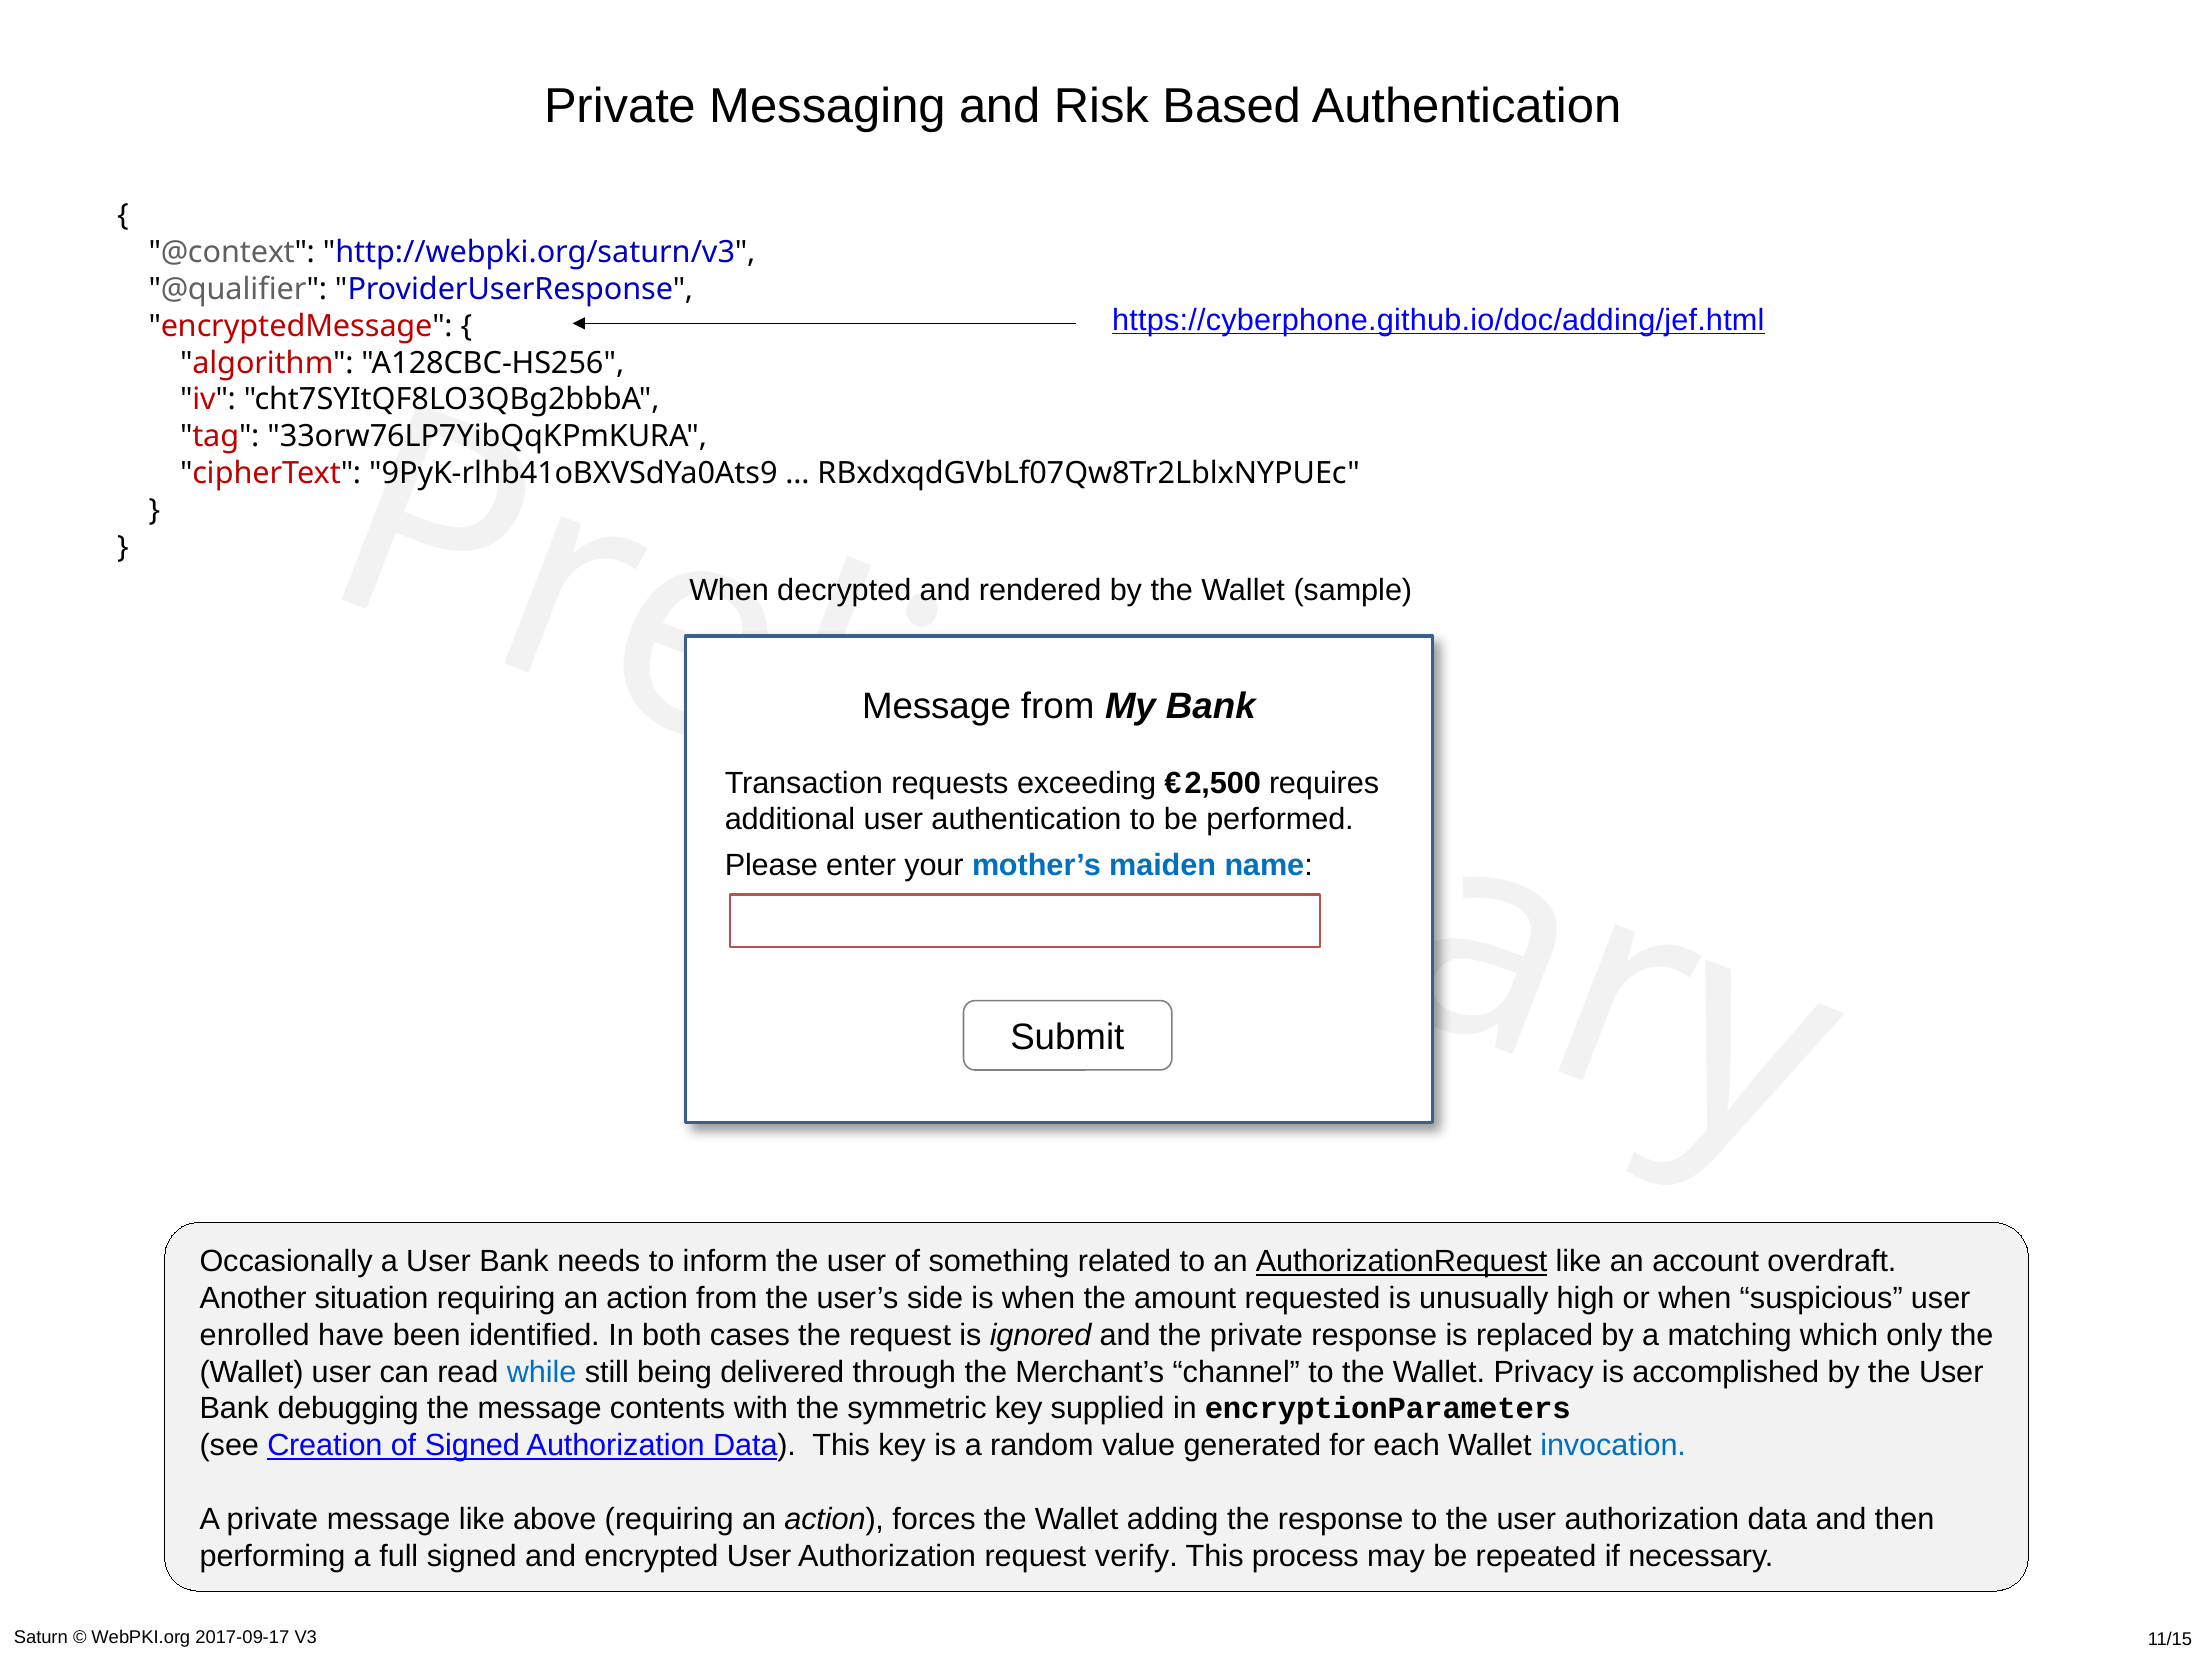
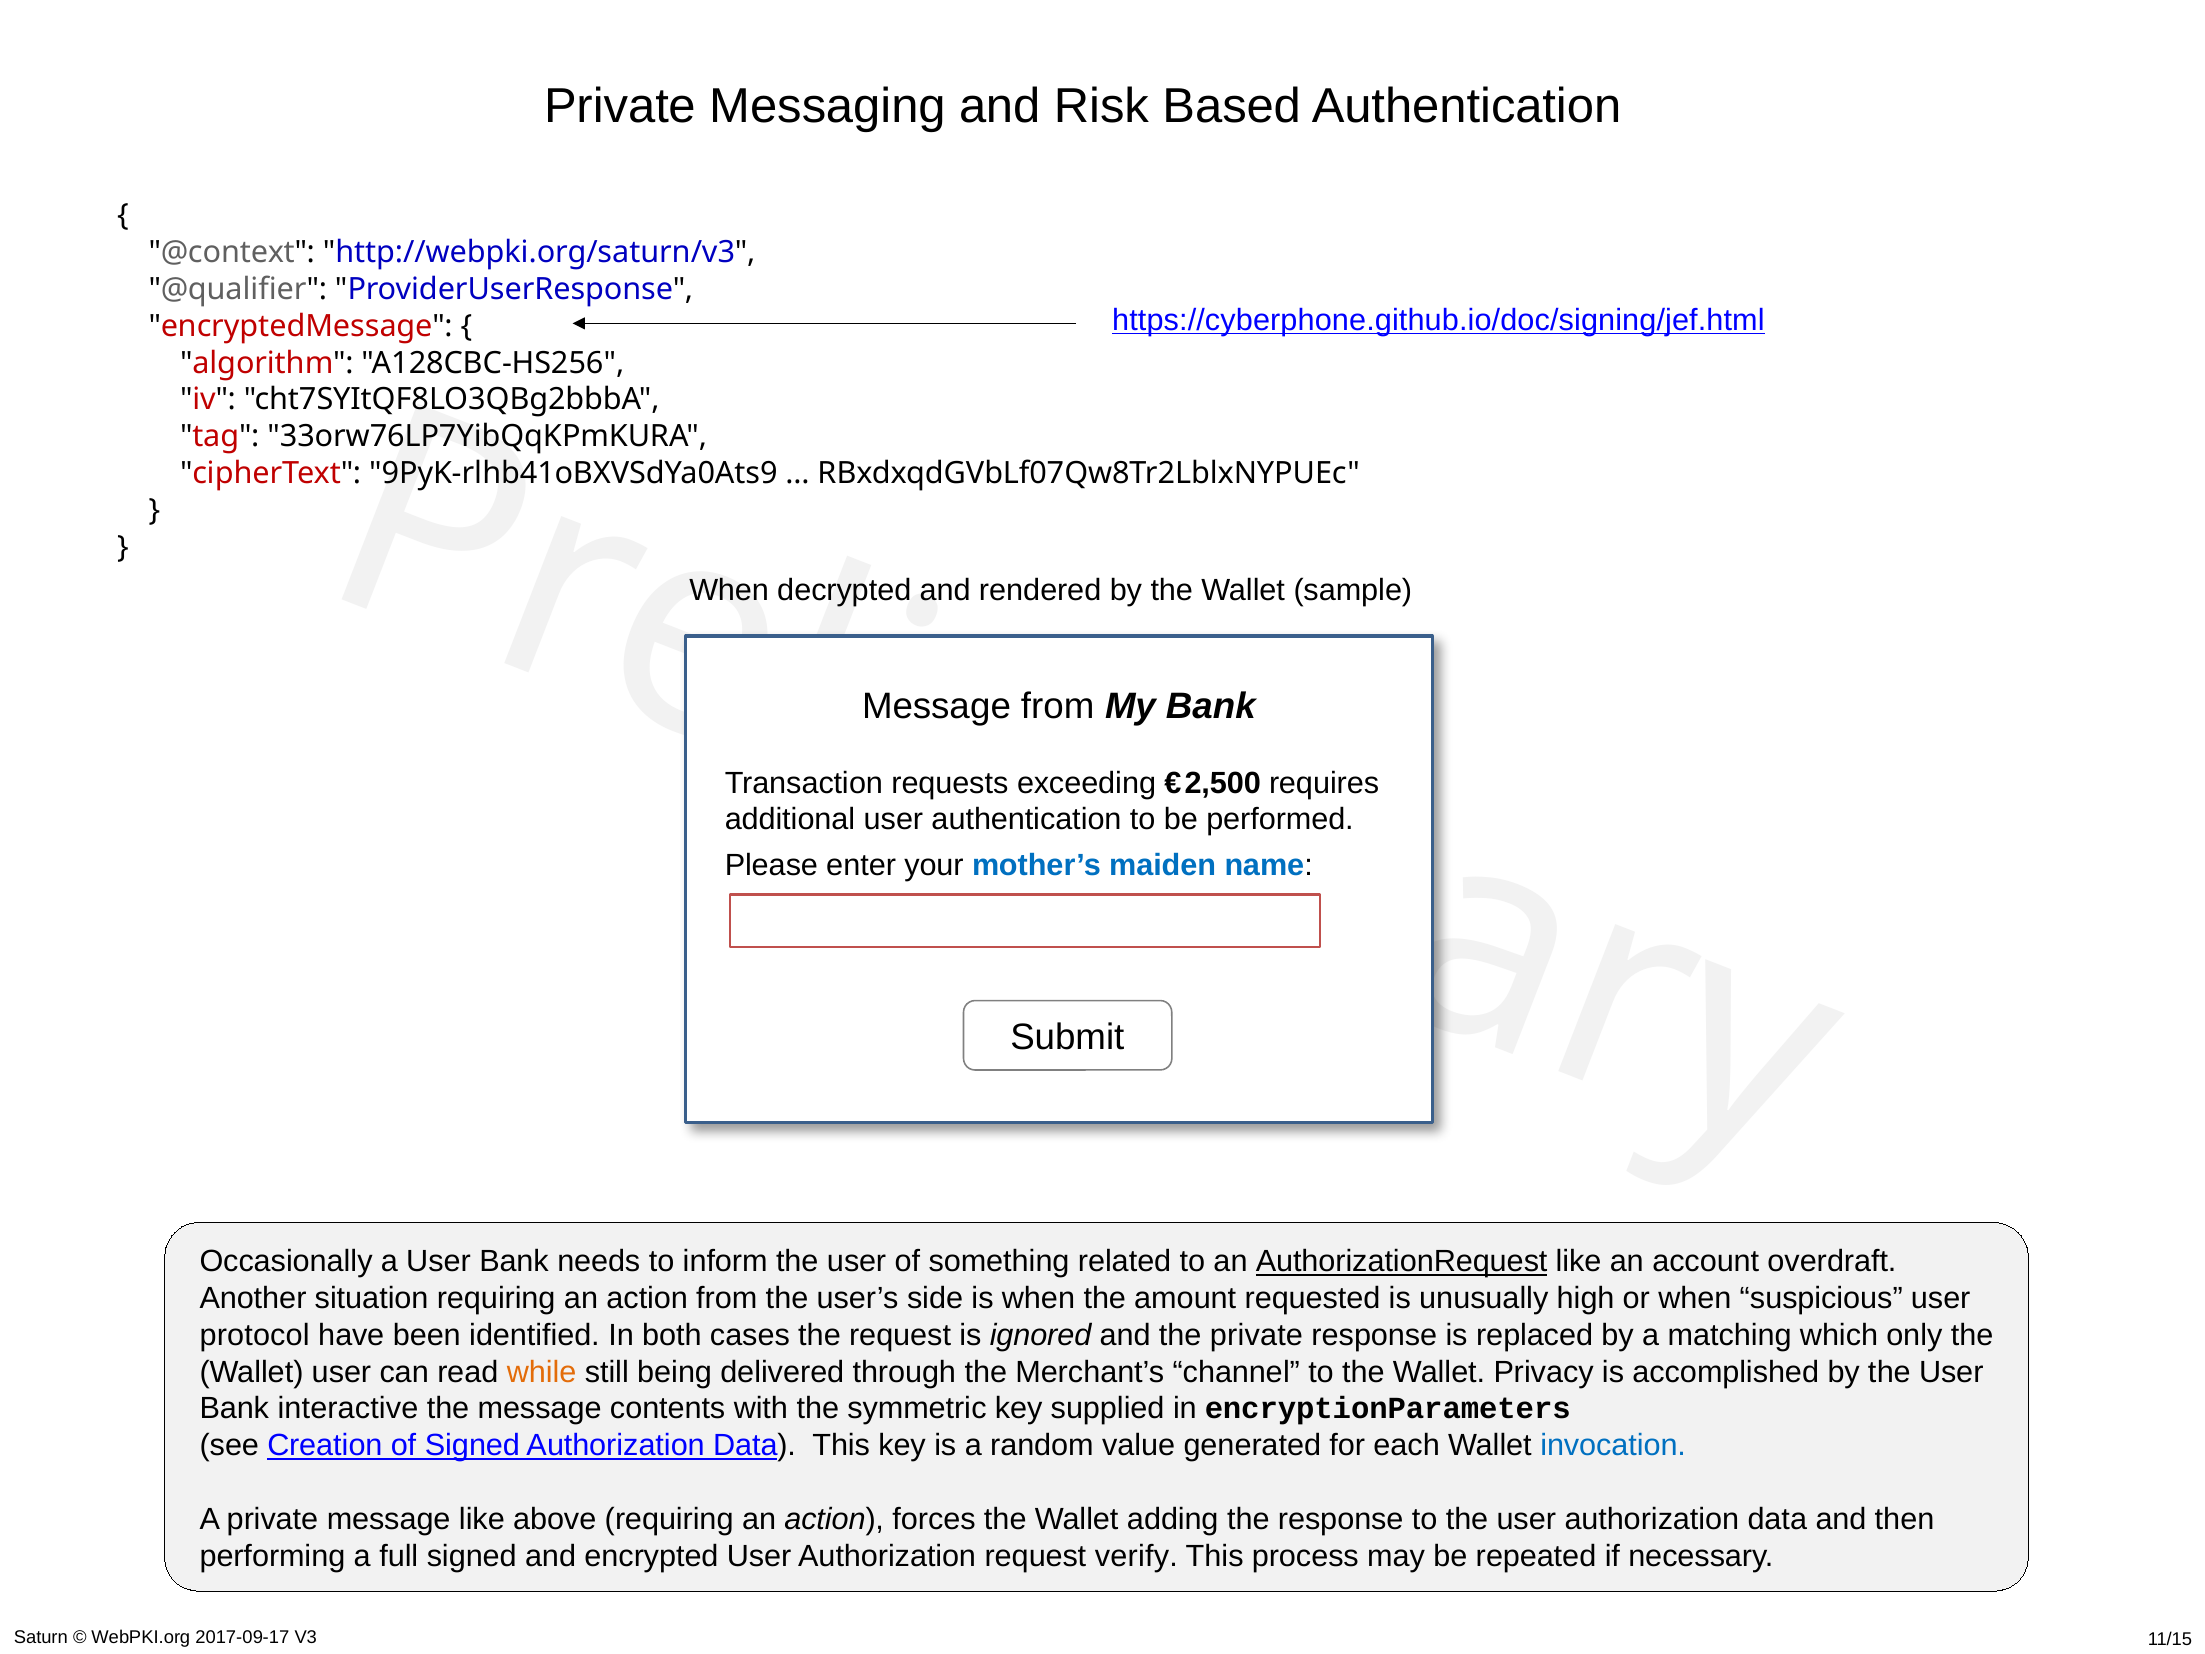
https://cyberphone.github.io/doc/adding/jef.html: https://cyberphone.github.io/doc/adding/jef.html -> https://cyberphone.github.io/doc/signing/jef.html
enrolled: enrolled -> protocol
while colour: blue -> orange
debugging: debugging -> interactive
